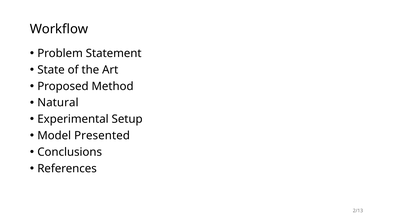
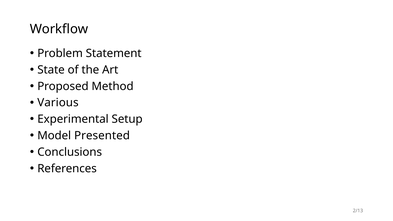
Natural: Natural -> Various
